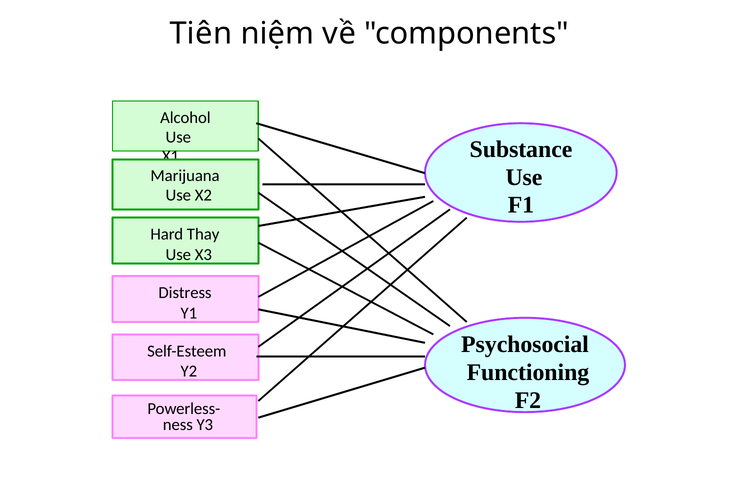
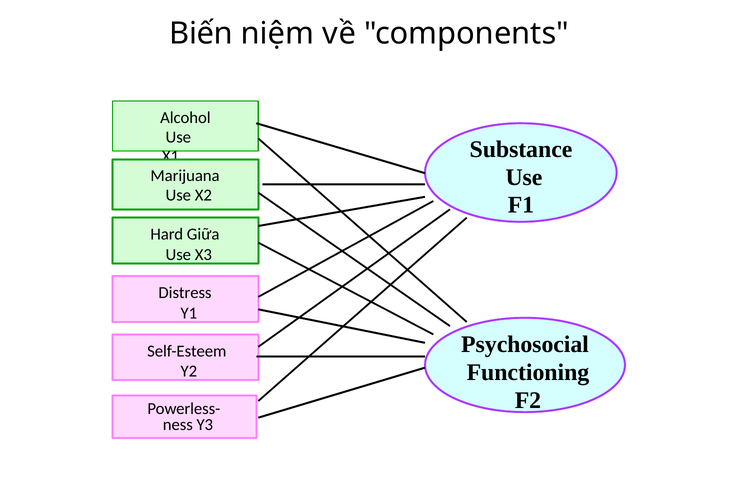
Tiên: Tiên -> Biến
Thay: Thay -> Giữa
